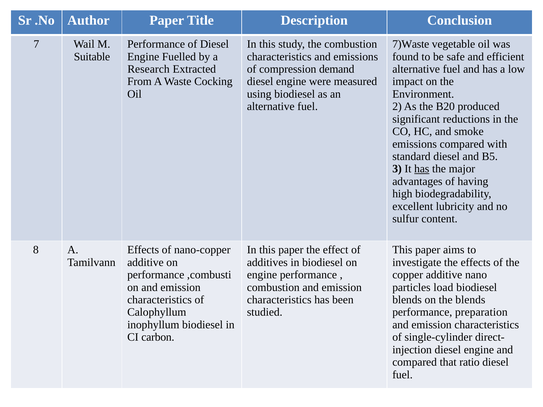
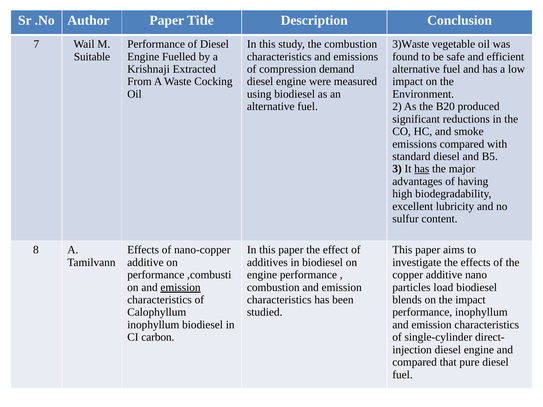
7)Waste: 7)Waste -> 3)Waste
Research: Research -> Krishnaji
emission at (181, 287) underline: none -> present
the blends: blends -> impact
performance preparation: preparation -> inophyllum
ratio: ratio -> pure
